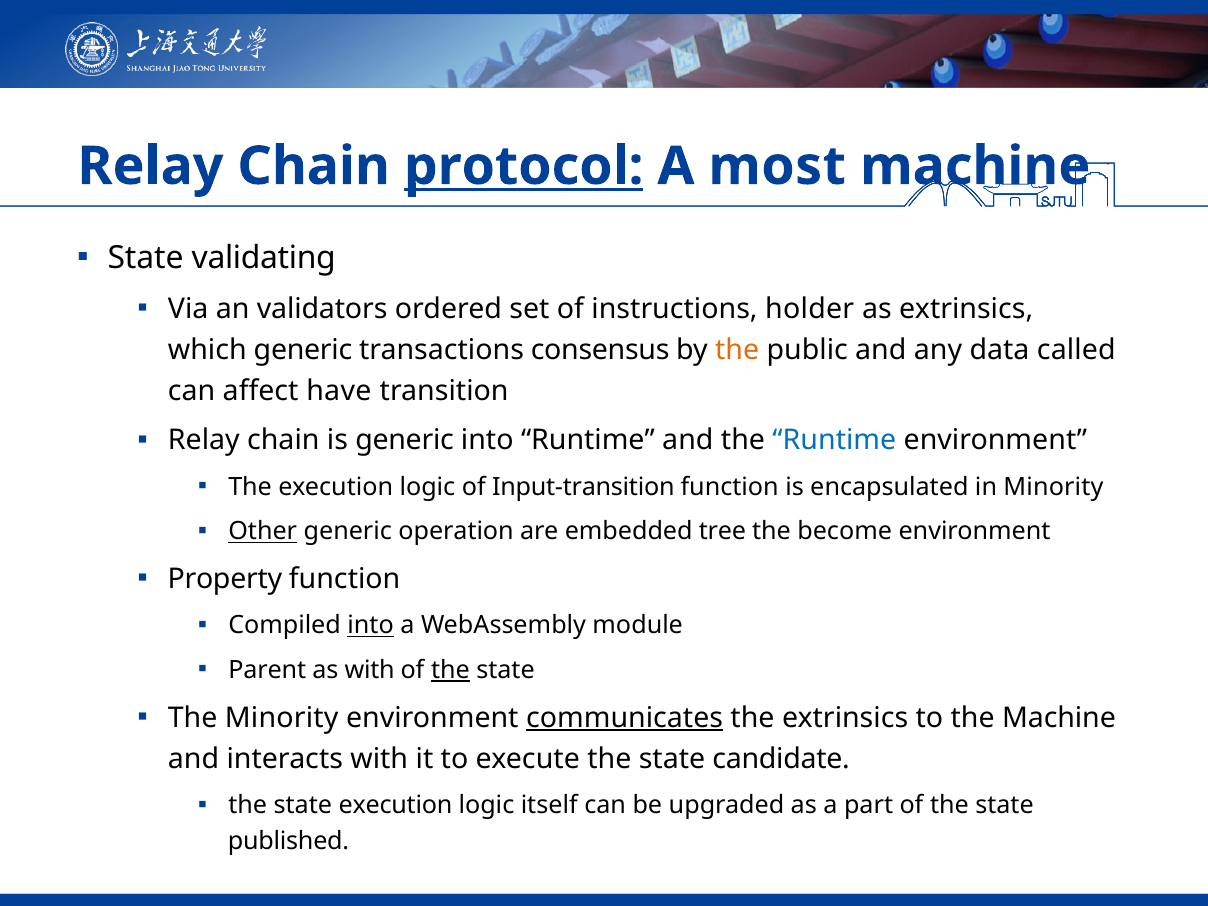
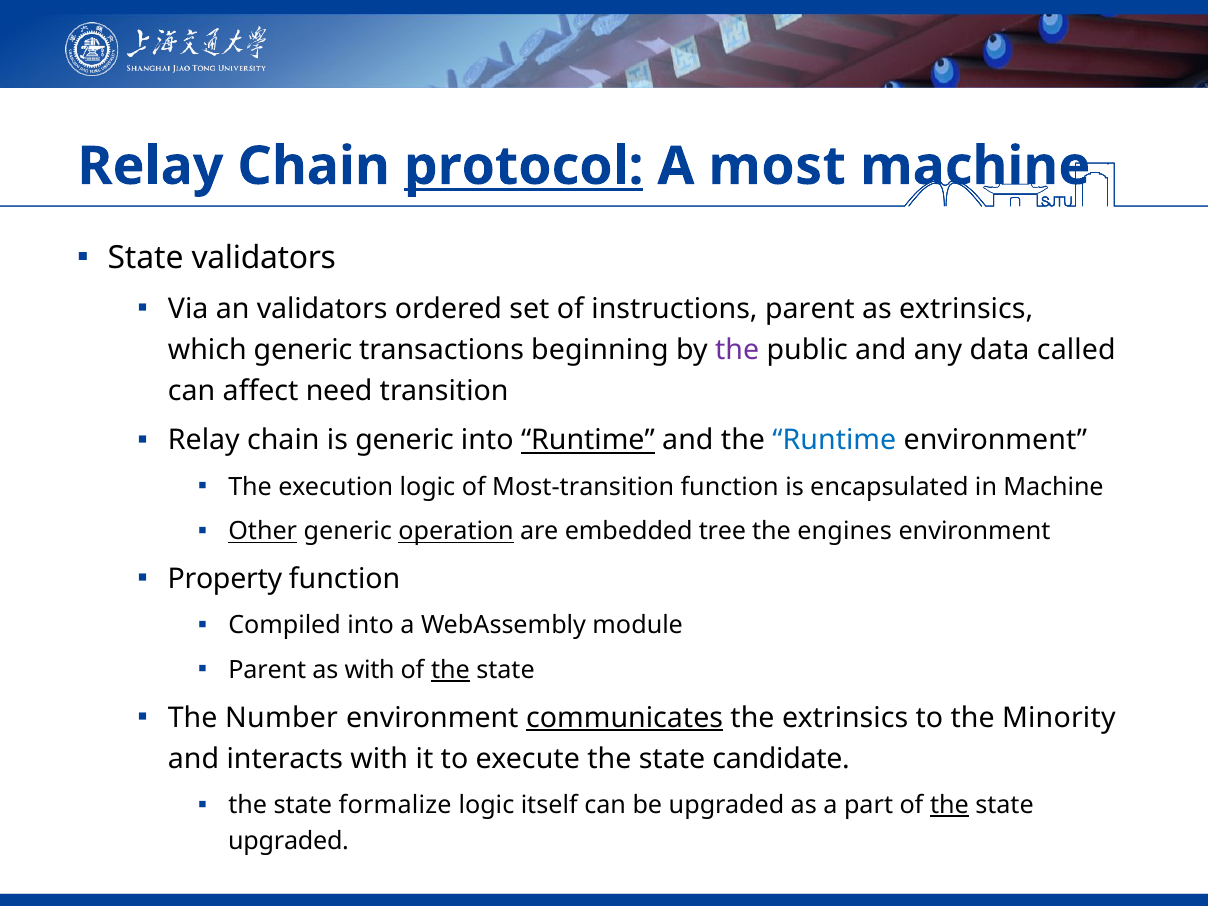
State validating: validating -> validators
instructions holder: holder -> parent
consensus: consensus -> beginning
the at (737, 350) colour: orange -> purple
have: have -> need
Runtime at (588, 441) underline: none -> present
Input-transition: Input-transition -> Most-transition
in Minority: Minority -> Machine
operation underline: none -> present
become: become -> engines
into at (371, 626) underline: present -> none
The Minority: Minority -> Number
the Machine: Machine -> Minority
state execution: execution -> formalize
the at (949, 805) underline: none -> present
published at (289, 842): published -> upgraded
